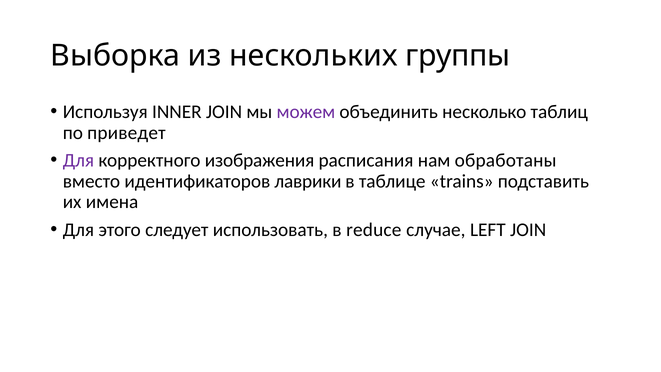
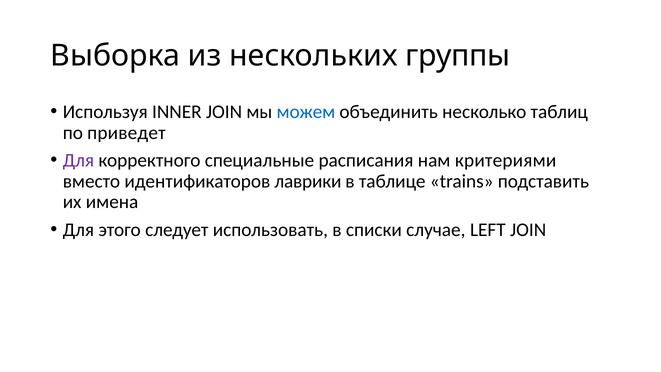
можем colour: purple -> blue
изображения: изображения -> специальные
обработаны: обработаны -> критериями
reduce: reduce -> списки
